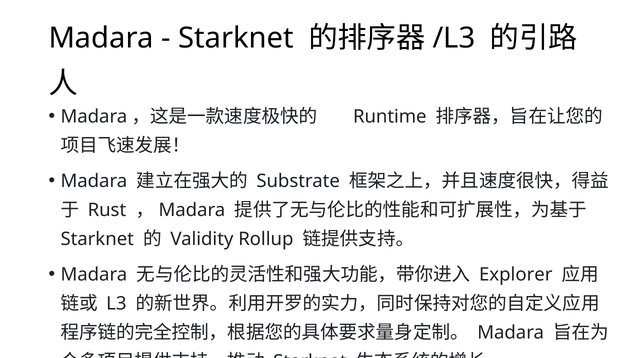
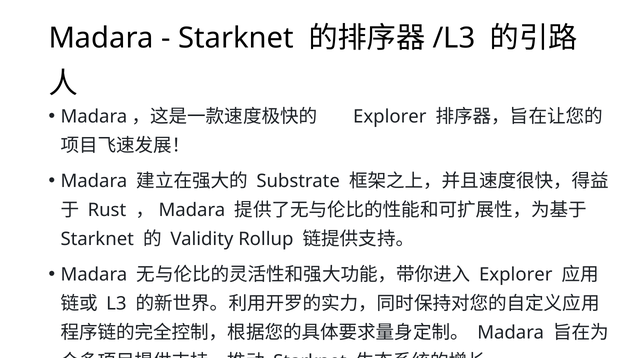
Runtime at (390, 117): Runtime -> Explorer
